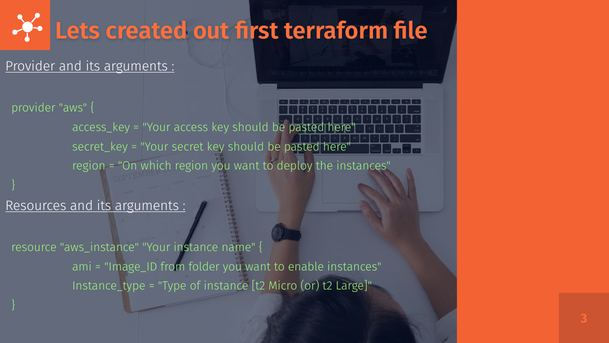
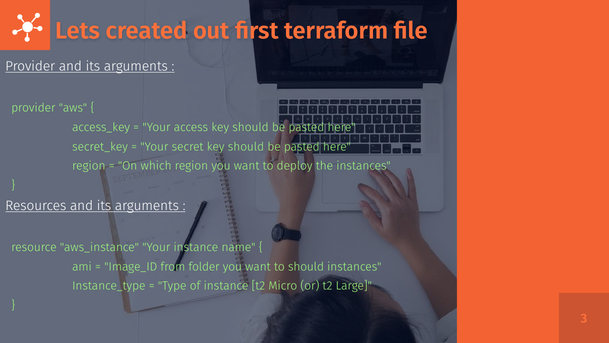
to enable: enable -> should
